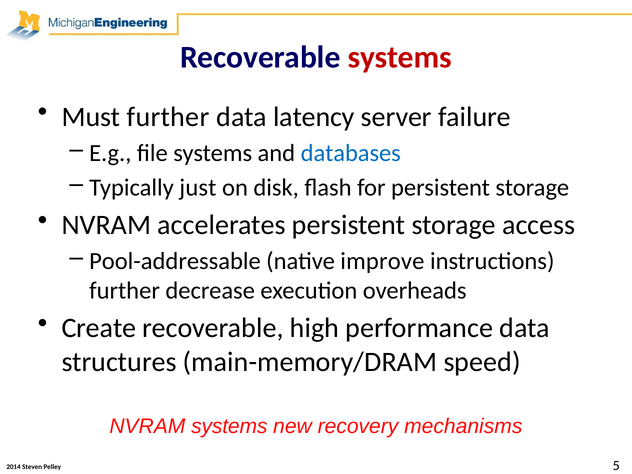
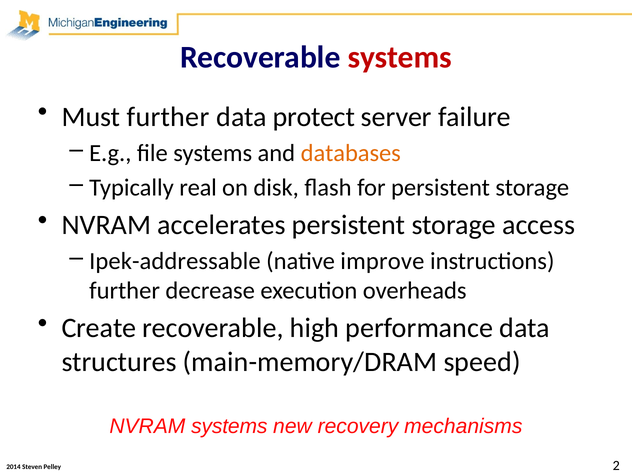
latency: latency -> protect
databases colour: blue -> orange
just: just -> real
Pool-addressable: Pool-addressable -> Ipek-addressable
5: 5 -> 2
